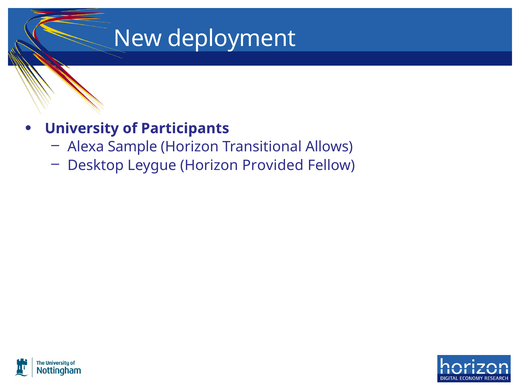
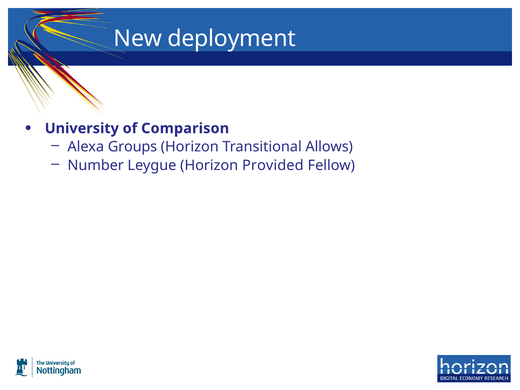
Participants: Participants -> Comparison
Sample: Sample -> Groups
Desktop: Desktop -> Number
